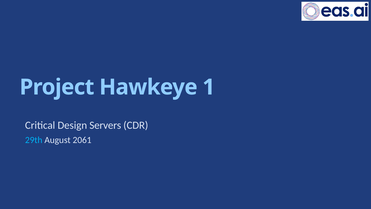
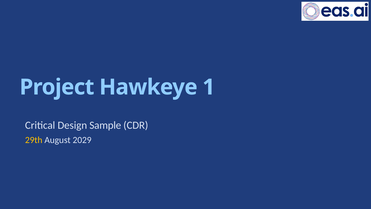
Servers: Servers -> Sample
29th colour: light blue -> yellow
2061: 2061 -> 2029
